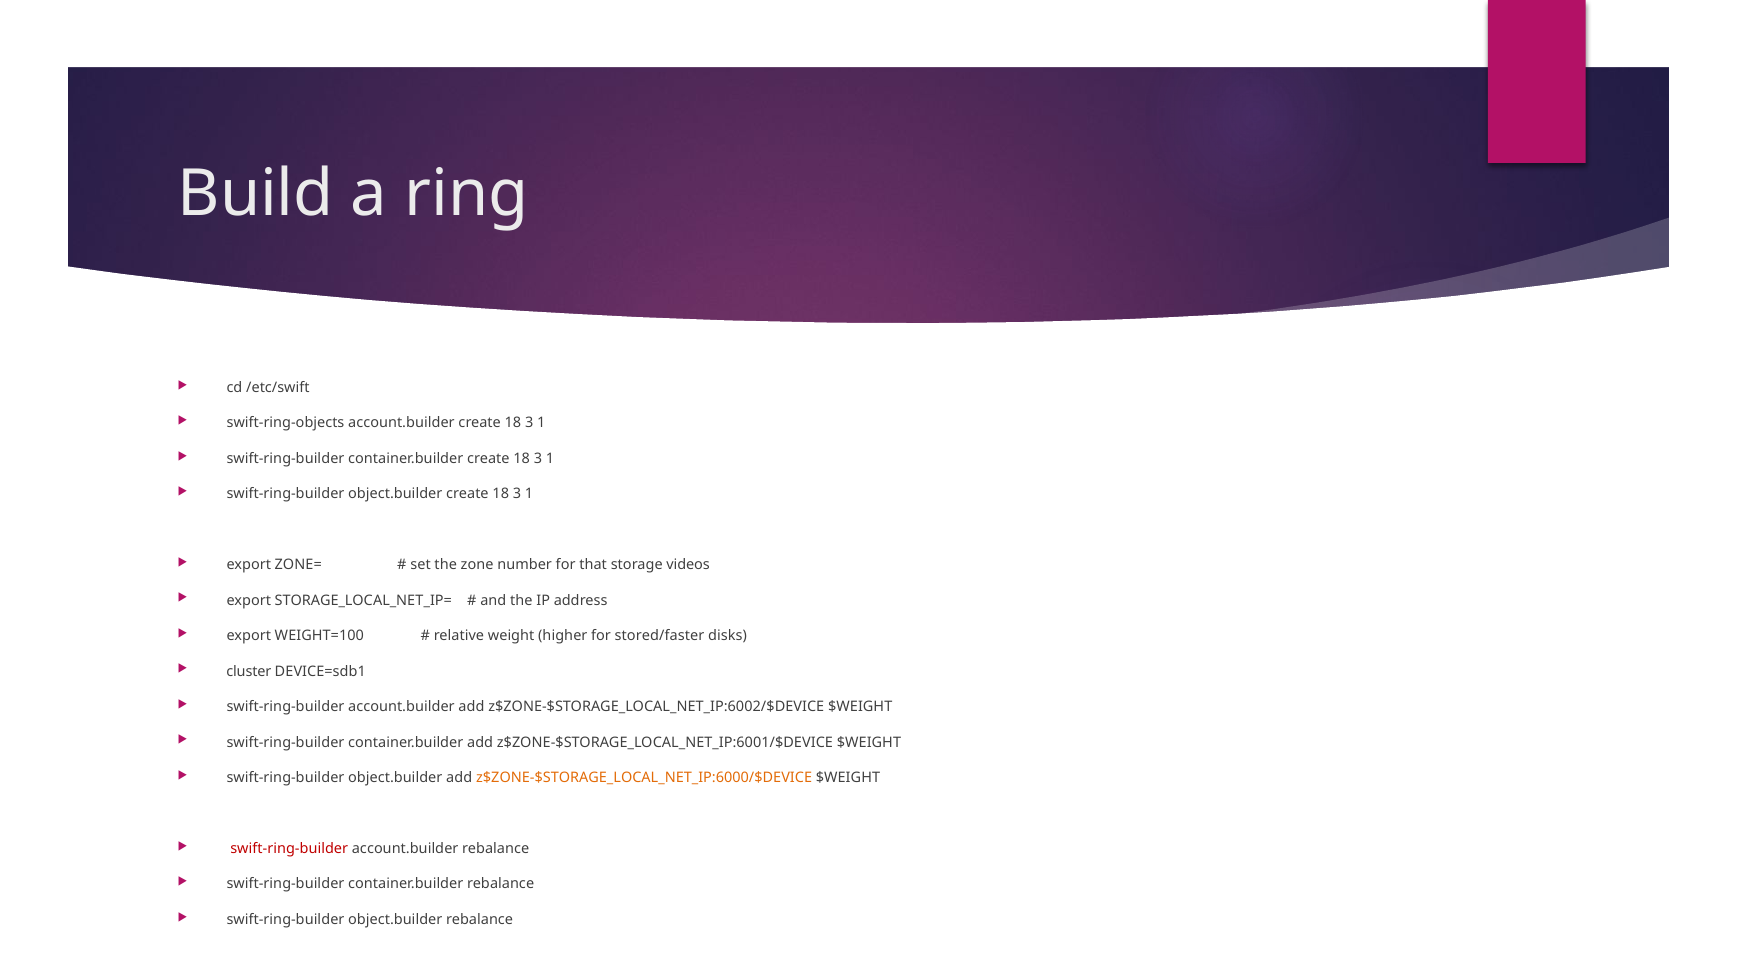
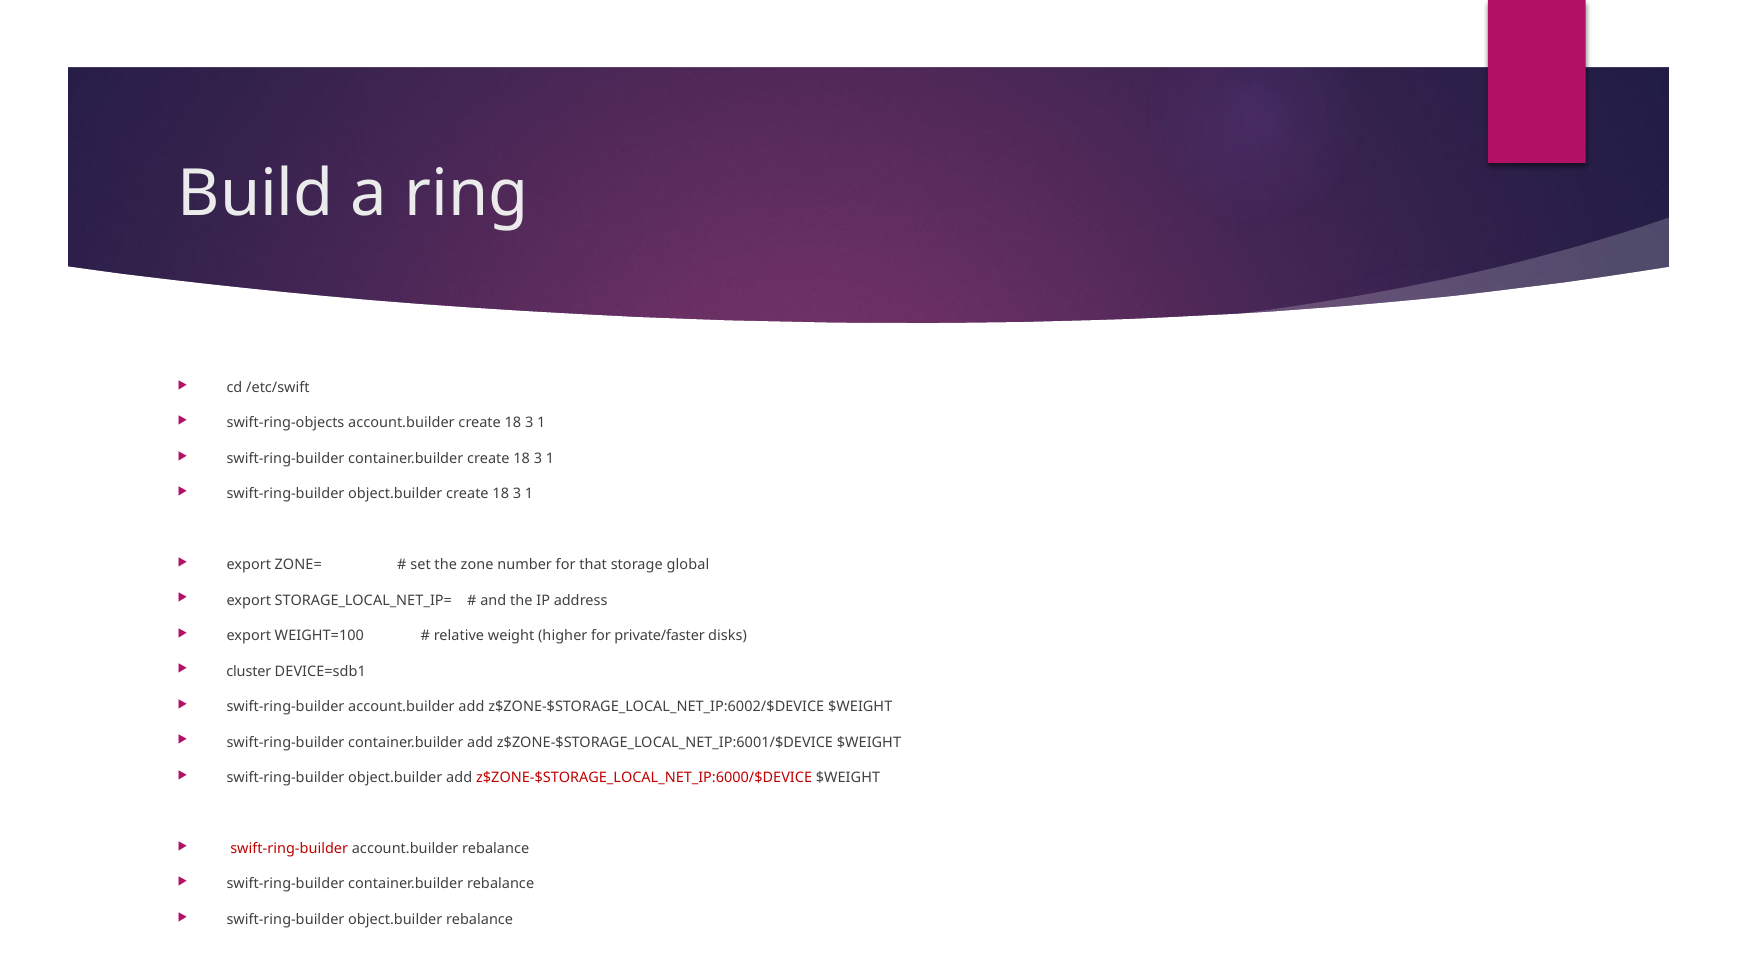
videos: videos -> global
stored/faster: stored/faster -> private/faster
z$ZONE-$STORAGE_LOCAL_NET_IP:6000/$DEVICE colour: orange -> red
